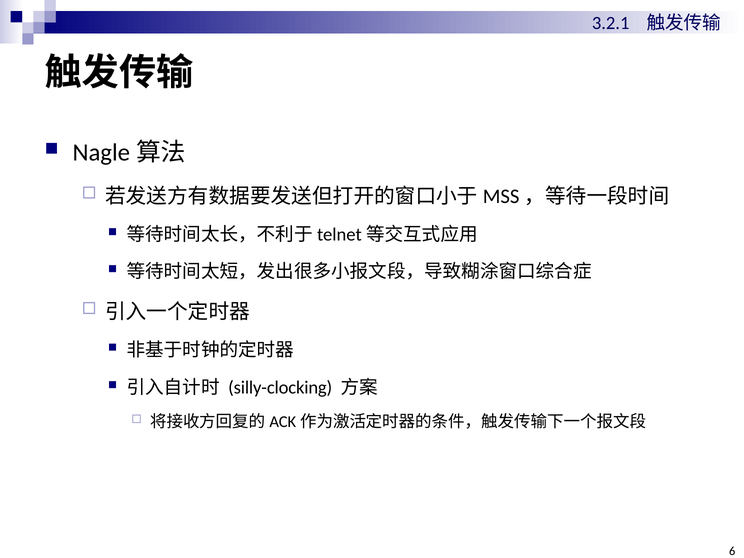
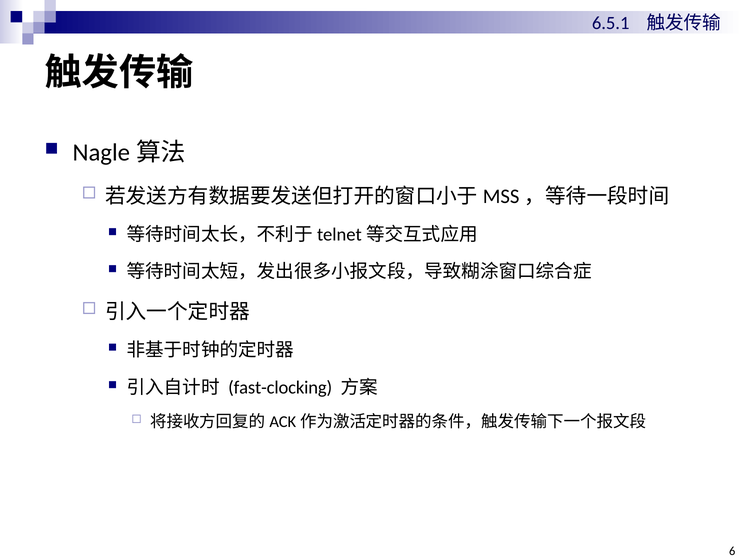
3.2.1: 3.2.1 -> 6.5.1
silly-clocking: silly-clocking -> fast-clocking
